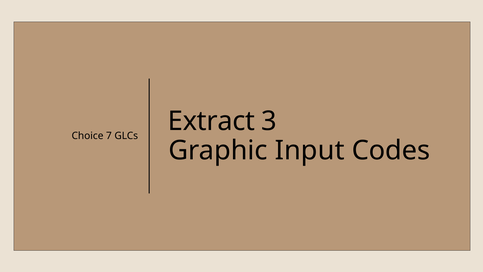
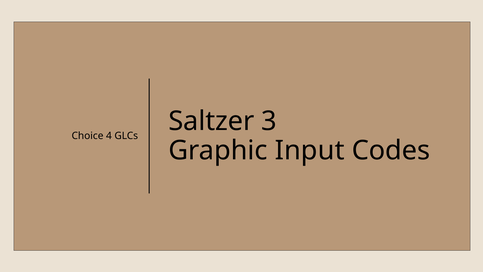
7: 7 -> 4
Extract: Extract -> Saltzer
